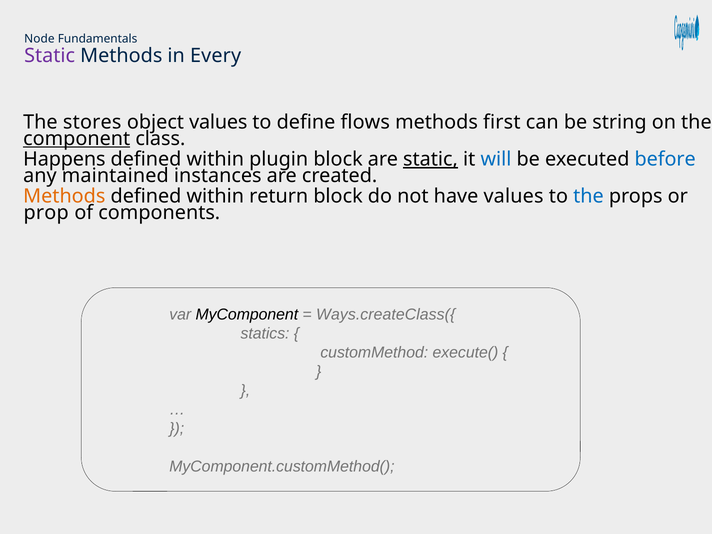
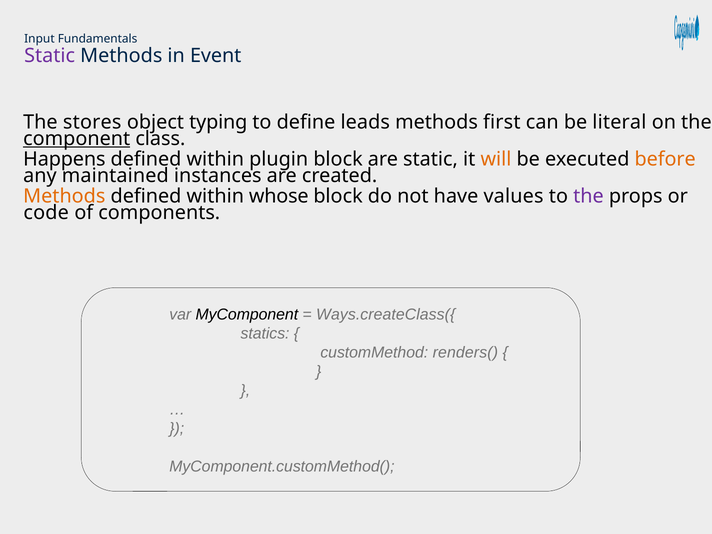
Node: Node -> Input
Every: Every -> Event
object values: values -> typing
flows: flows -> leads
string: string -> literal
static at (431, 159) underline: present -> none
will colour: blue -> orange
before colour: blue -> orange
return: return -> whose
the at (588, 196) colour: blue -> purple
prop: prop -> code
execute(: execute( -> renders(
